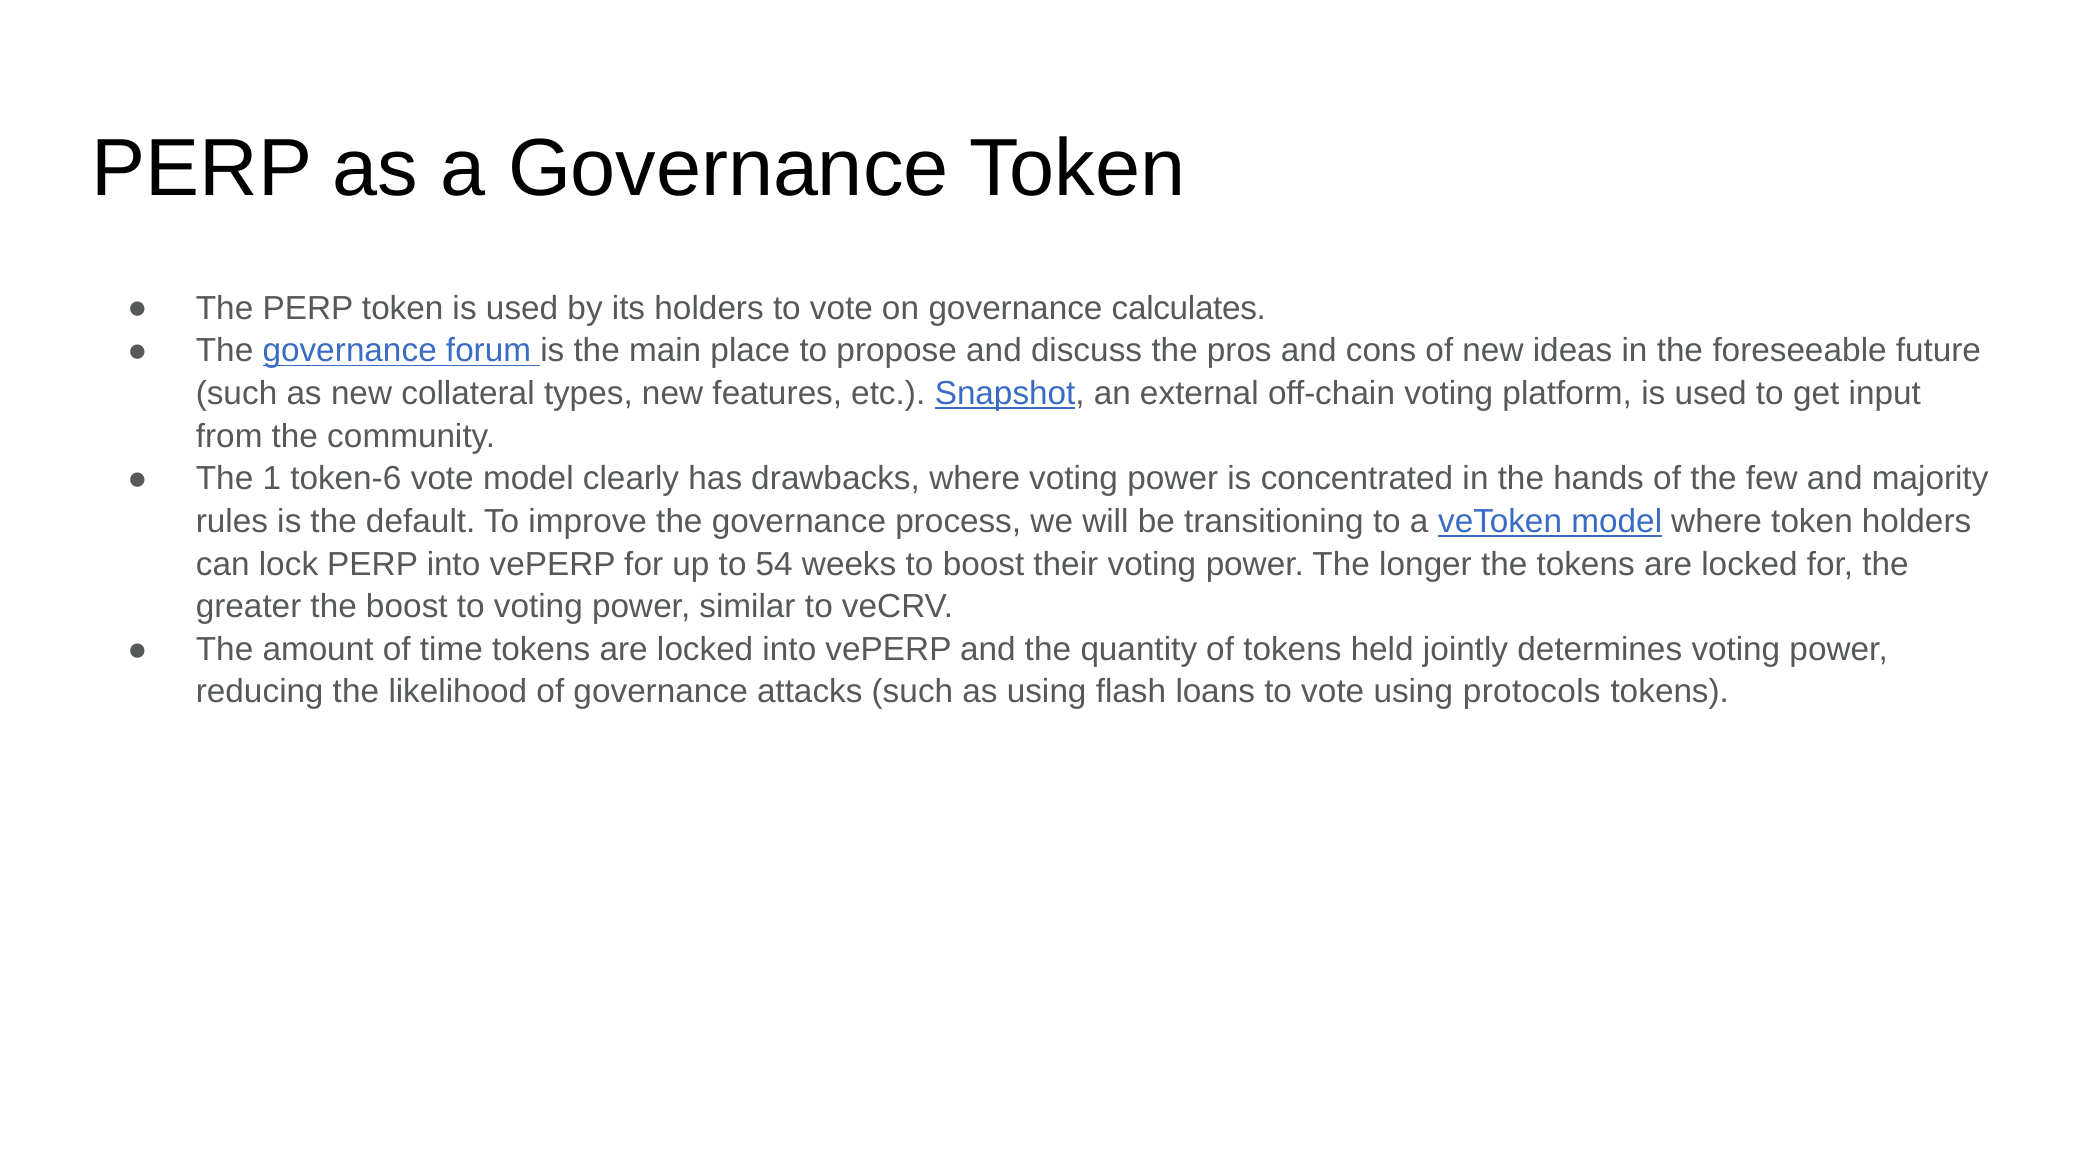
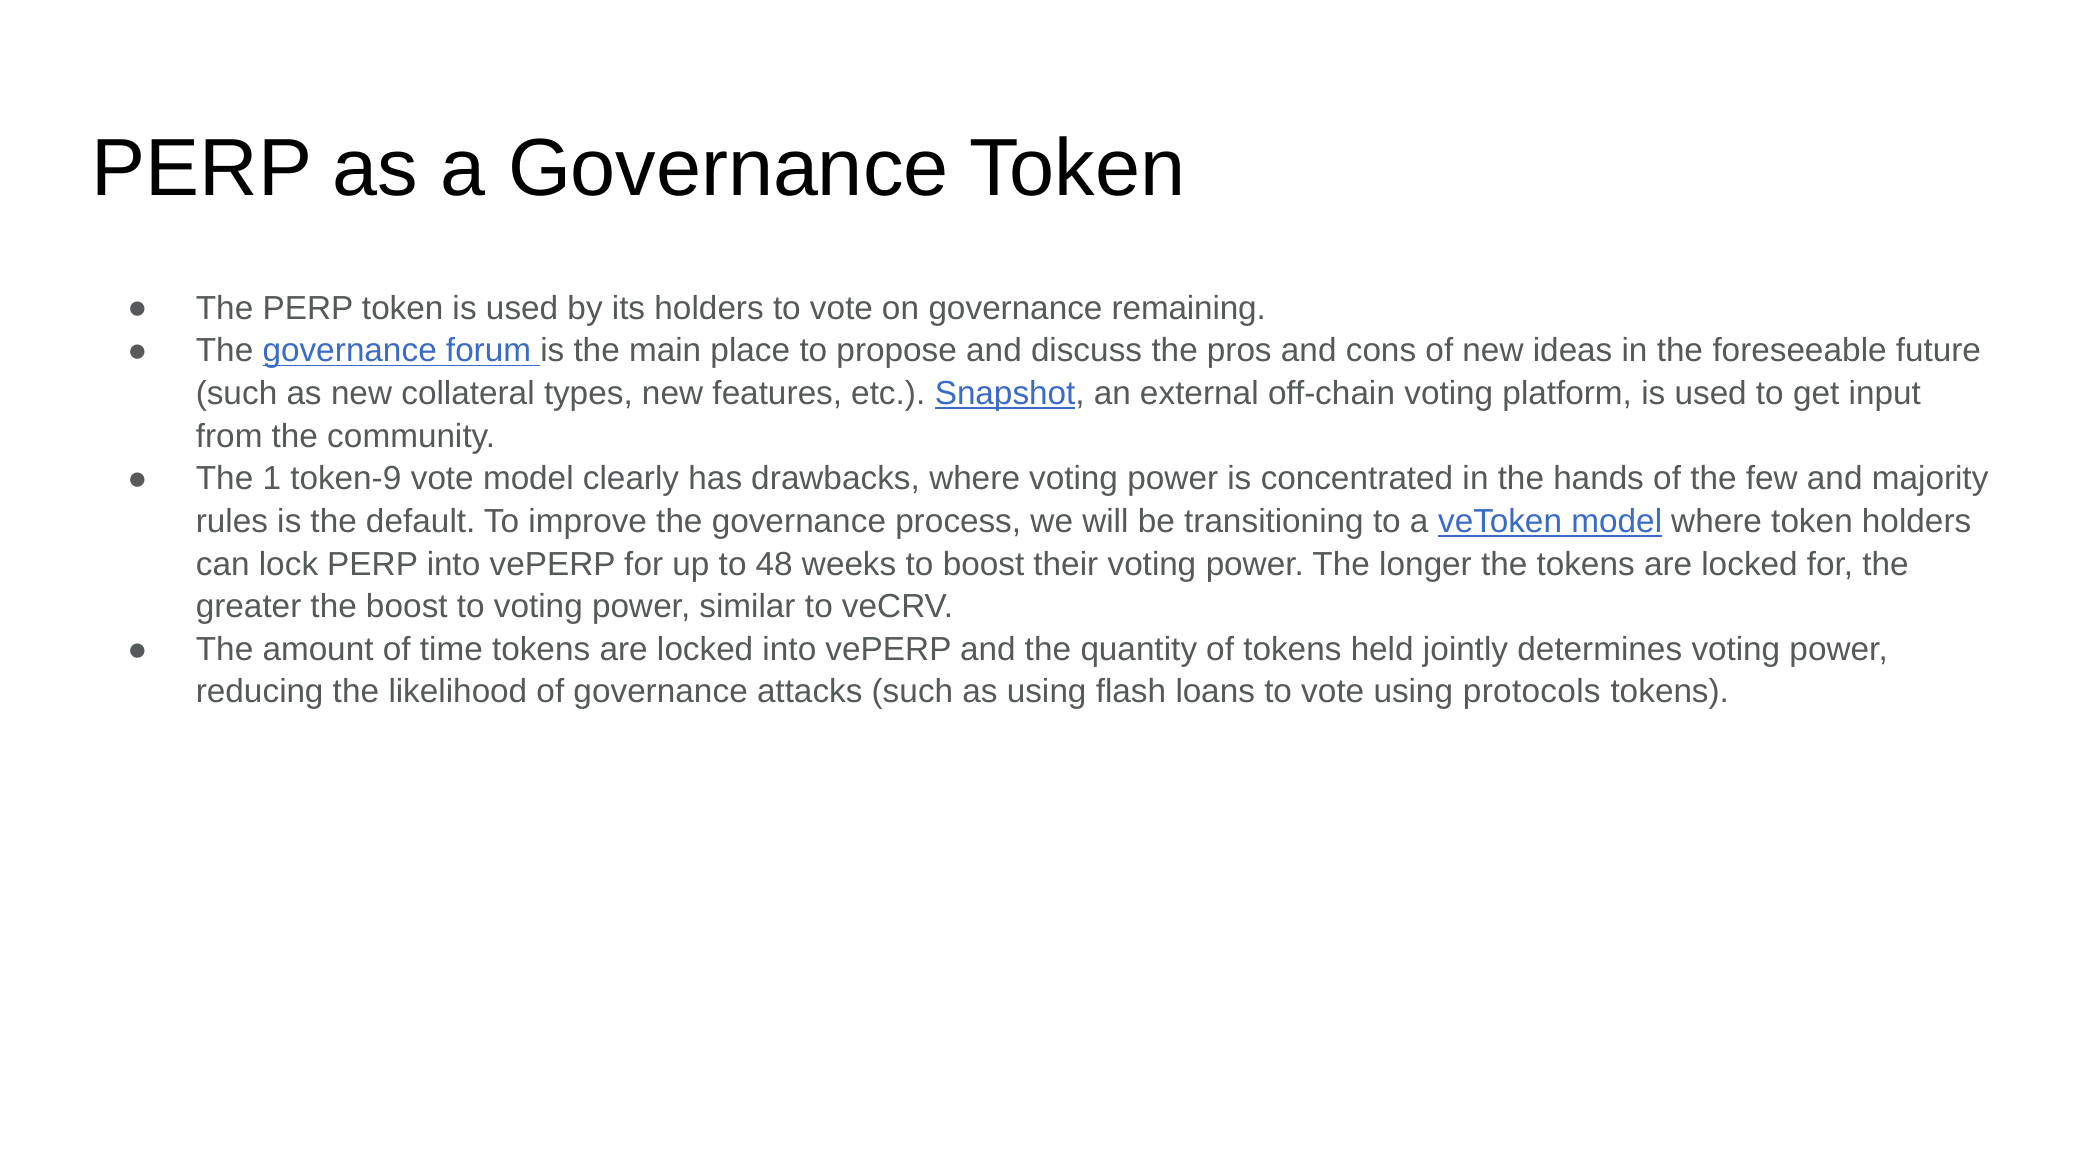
calculates: calculates -> remaining
token-6: token-6 -> token-9
54: 54 -> 48
